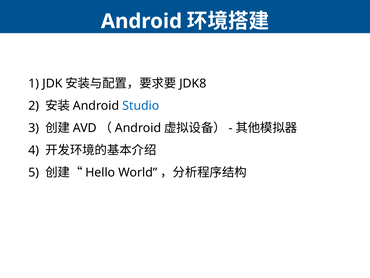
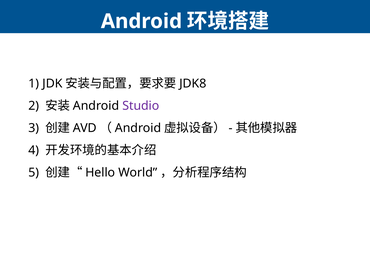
Studio colour: blue -> purple
